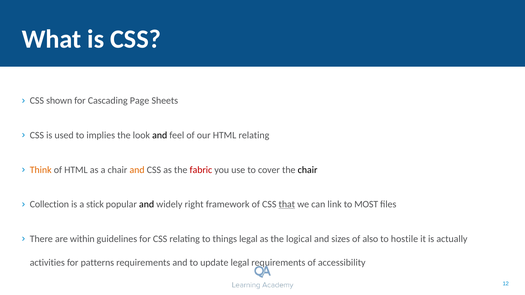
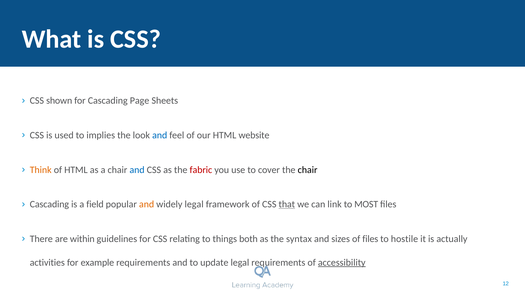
and at (160, 135) colour: black -> blue
HTML relating: relating -> website
and at (137, 170) colour: orange -> blue
Collection at (49, 205): Collection -> Cascading
stick: stick -> field
and at (147, 205) colour: black -> orange
widely right: right -> legal
things legal: legal -> both
logical: logical -> syntax
of also: also -> files
patterns: patterns -> example
accessibility underline: none -> present
